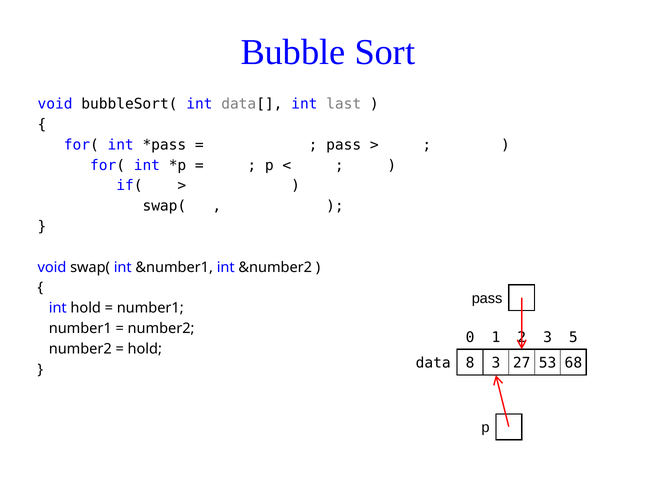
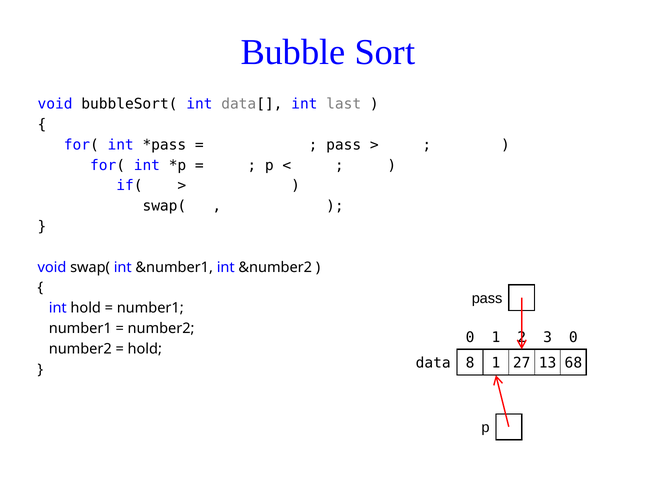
3 5: 5 -> 0
8 3: 3 -> 1
53: 53 -> 13
